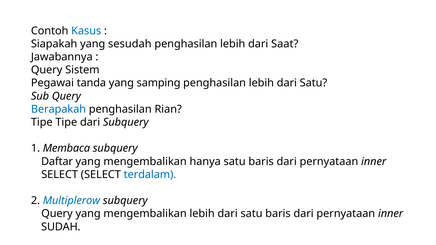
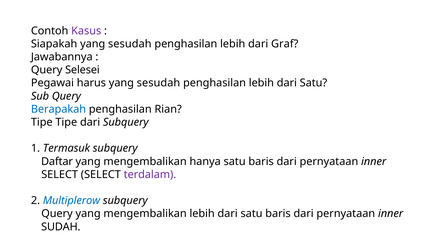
Kasus colour: blue -> purple
Saat: Saat -> Graf
Sistem: Sistem -> Selesei
tanda: tanda -> harus
samping at (159, 83): samping -> sesudah
Membaca: Membaca -> Termasuk
terdalam colour: blue -> purple
